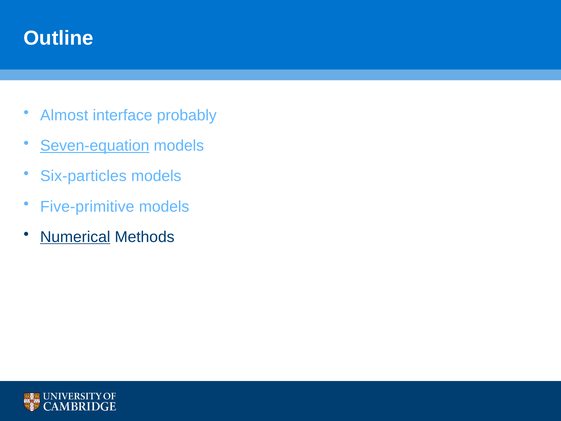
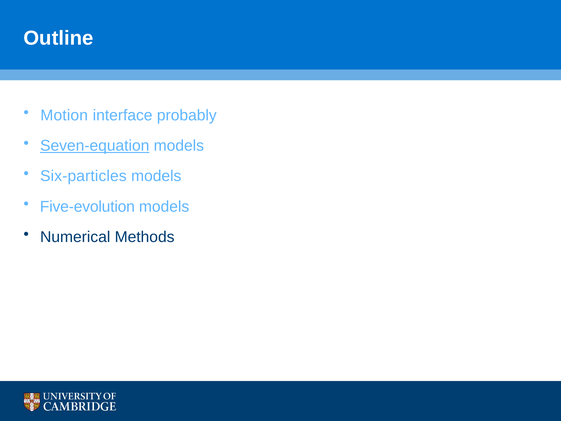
Almost: Almost -> Motion
Five-primitive: Five-primitive -> Five-evolution
Numerical underline: present -> none
